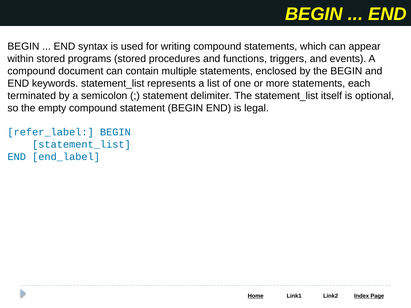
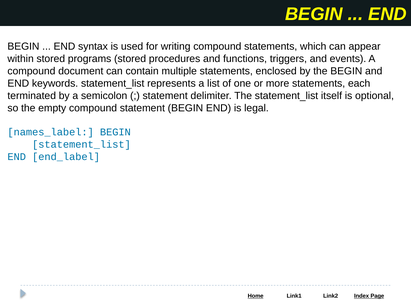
refer_label: refer_label -> names_label
